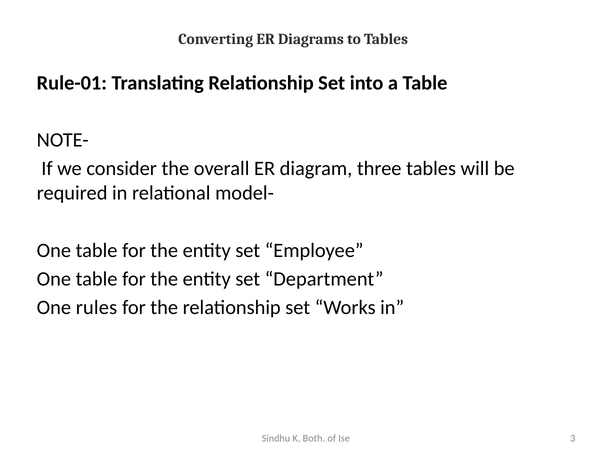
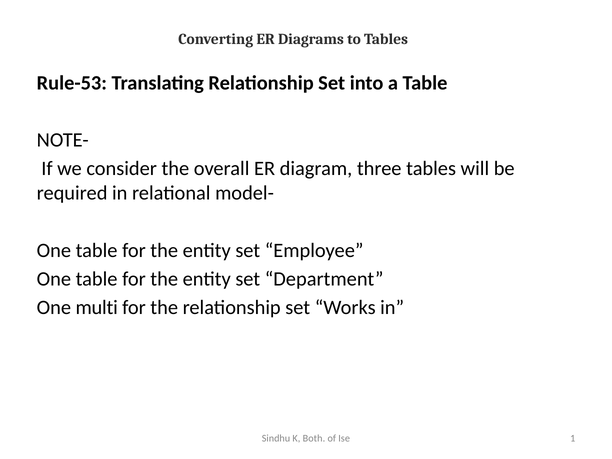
Rule-01: Rule-01 -> Rule-53
rules: rules -> multi
3: 3 -> 1
